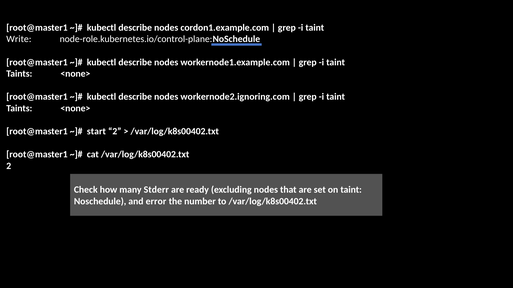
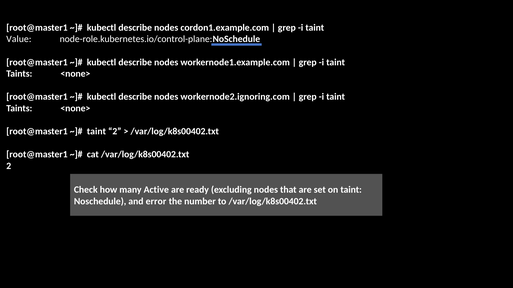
Write: Write -> Value
start at (96, 132): start -> taint
Stderr: Stderr -> Active
